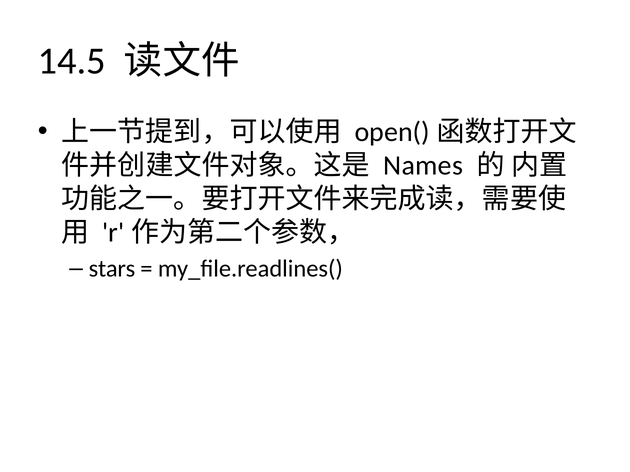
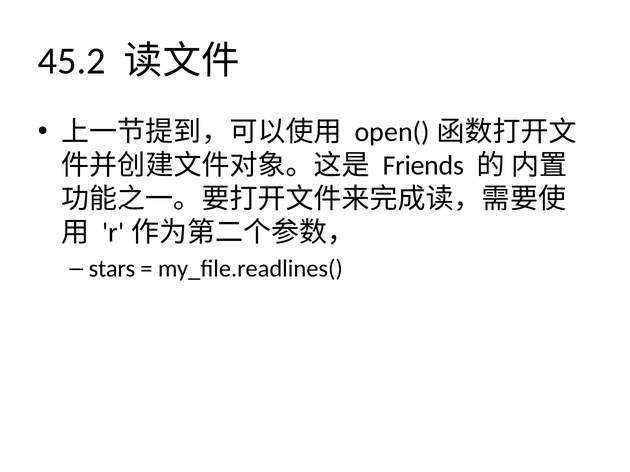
14.5: 14.5 -> 45.2
Names: Names -> Friends
